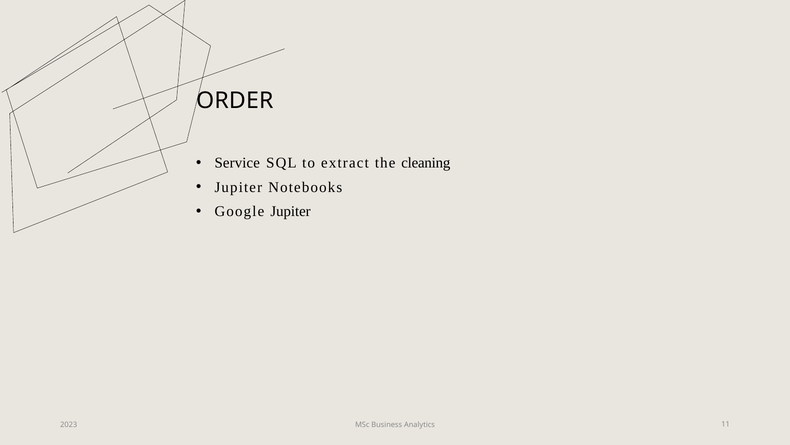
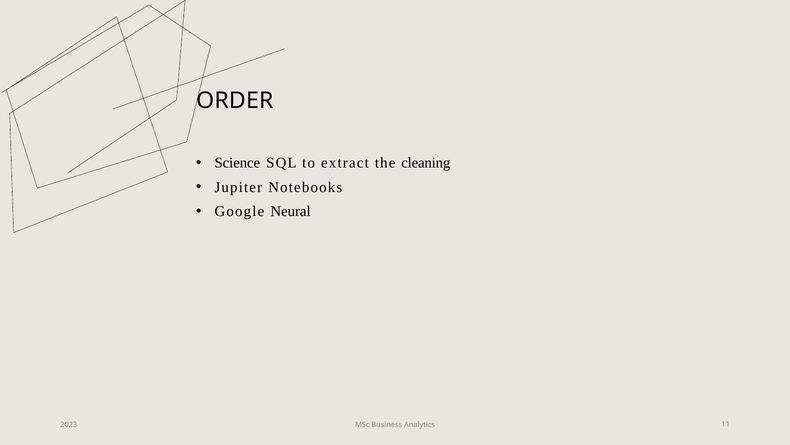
Service: Service -> Science
Google Jupiter: Jupiter -> Neural
